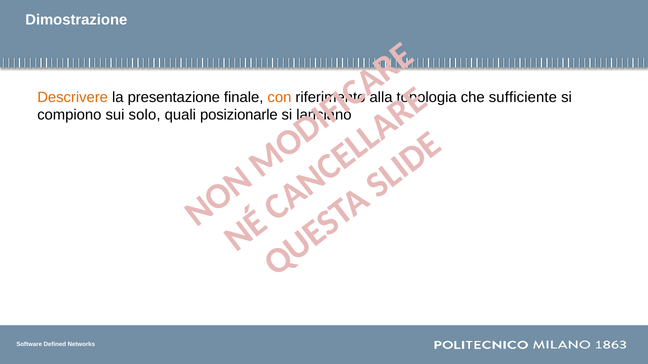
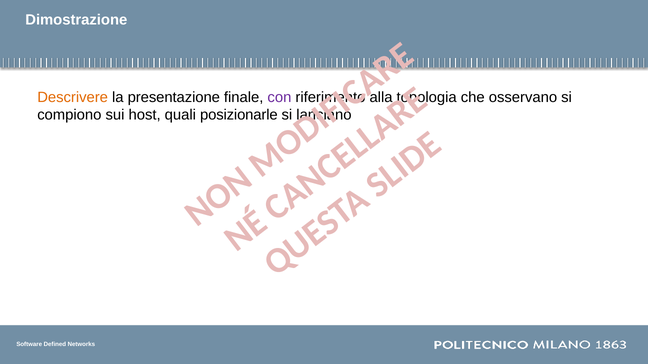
con colour: orange -> purple
sufficiente: sufficiente -> osservano
solo: solo -> host
